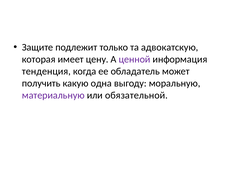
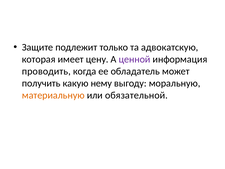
тенденция: тенденция -> проводить
одна: одна -> нему
материальную colour: purple -> orange
